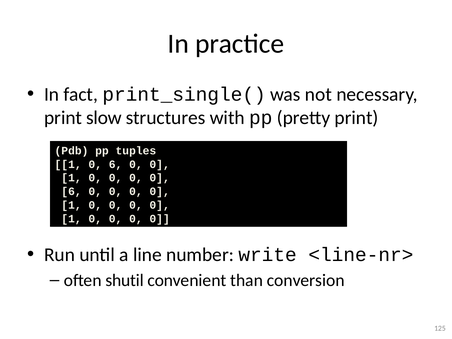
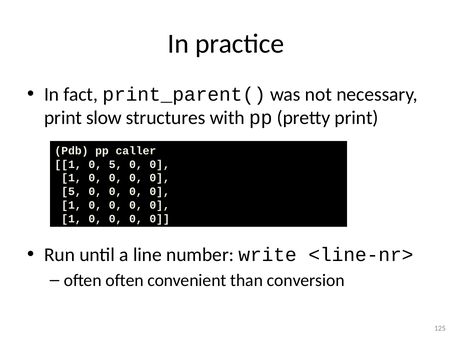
print_single(: print_single( -> print_parent(
tuples: tuples -> caller
1 0 6: 6 -> 5
6 at (71, 191): 6 -> 5
often shutil: shutil -> often
